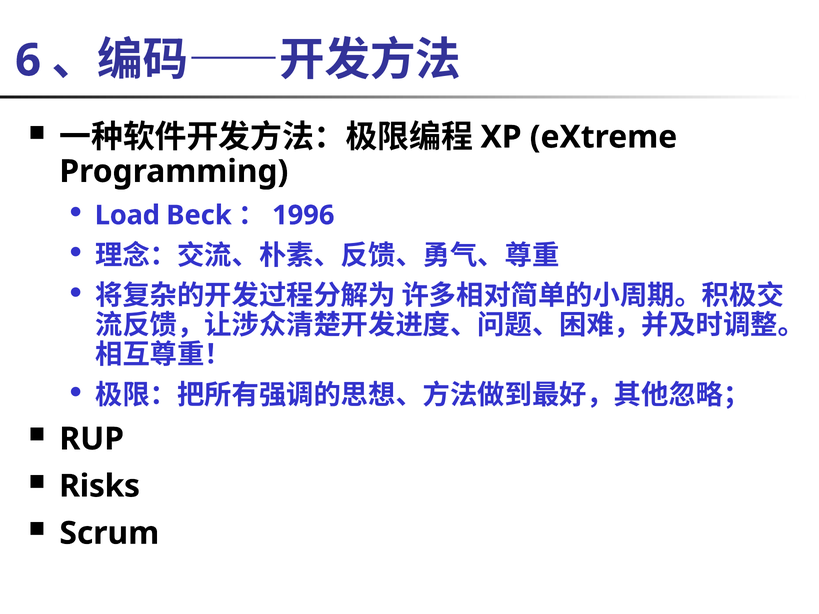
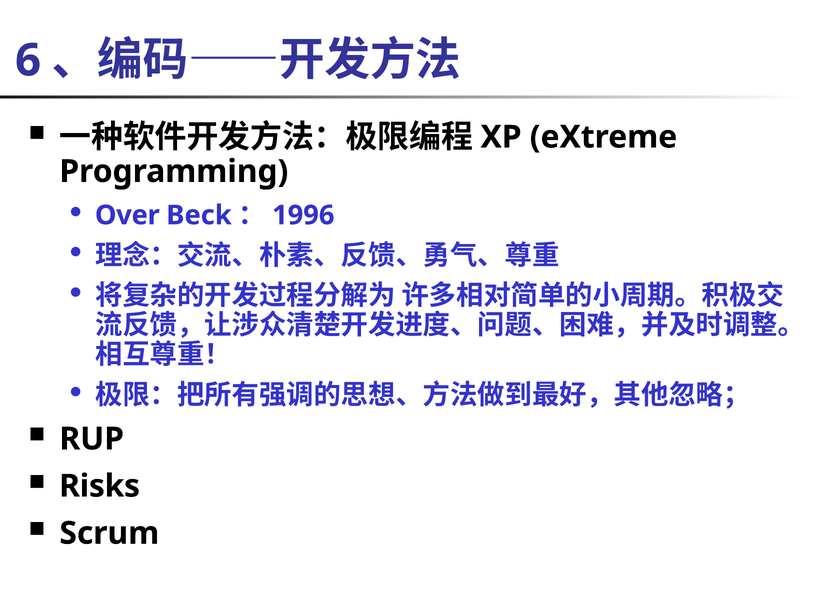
Load: Load -> Over
